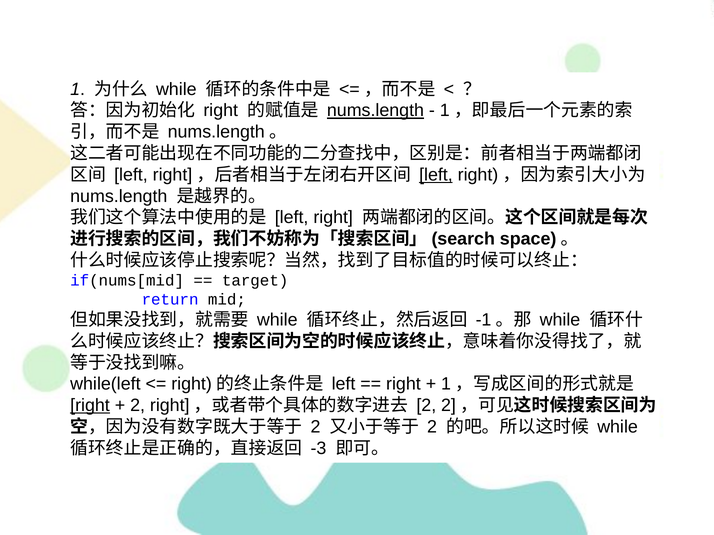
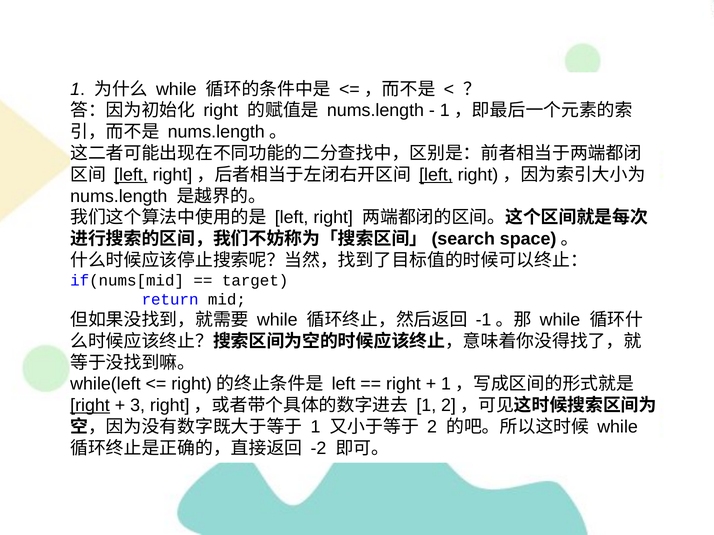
nums.length at (375, 111) underline: present -> none
left at (131, 175) underline: none -> present
2 at (138, 406): 2 -> 3
2 at (426, 406): 2 -> 1
2 at (315, 427): 2 -> 1
-3: -3 -> -2
